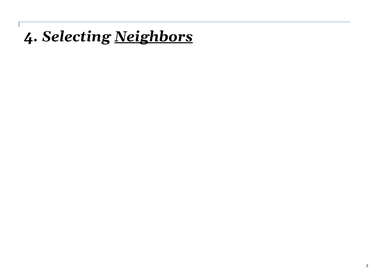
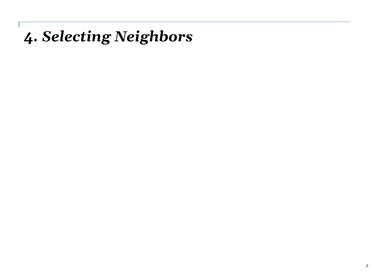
Neighbors underline: present -> none
